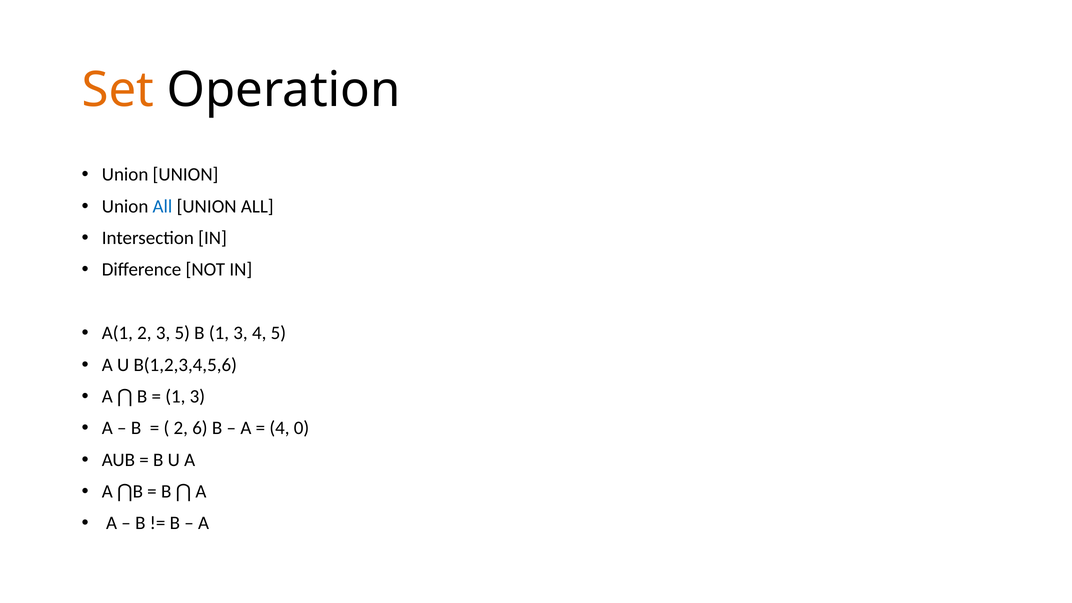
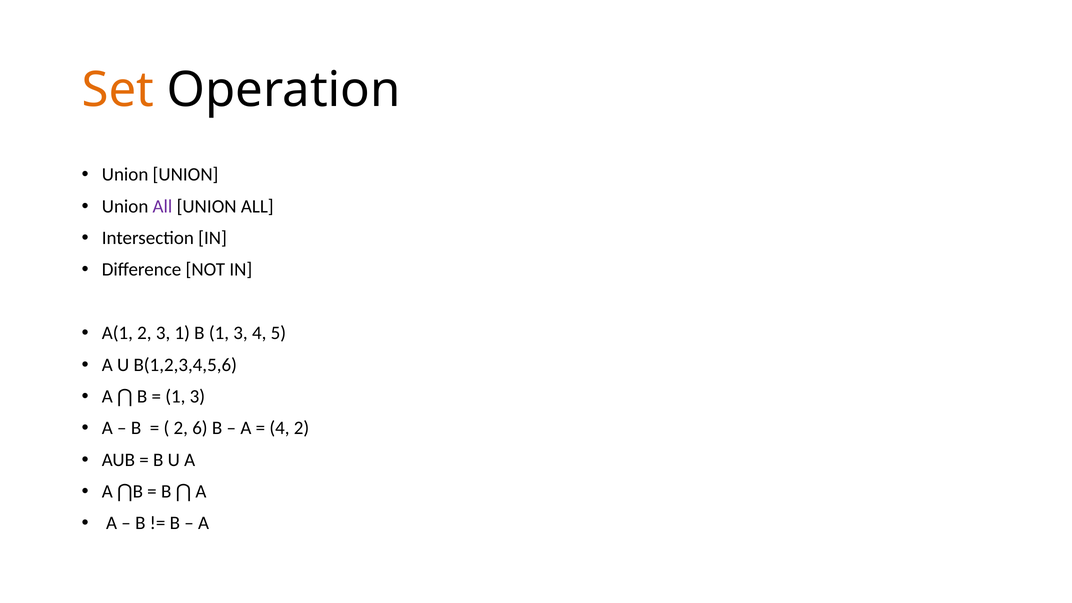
All at (162, 206) colour: blue -> purple
3 5: 5 -> 1
4 0: 0 -> 2
